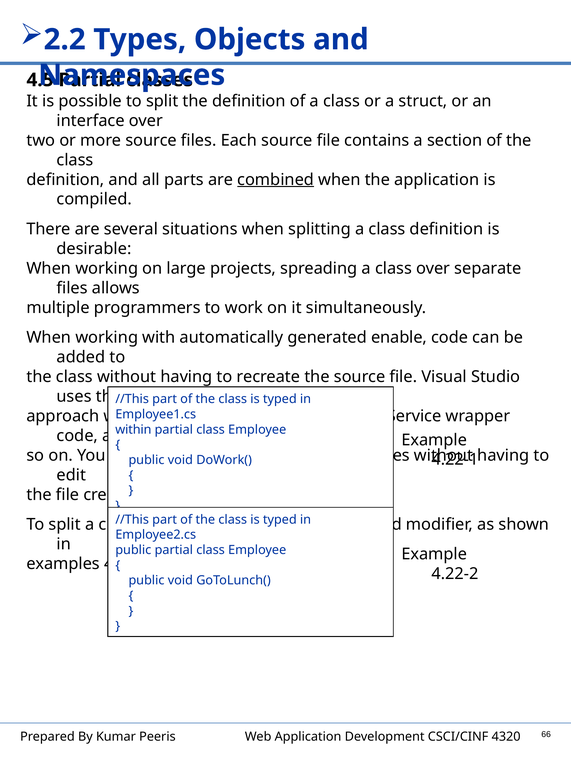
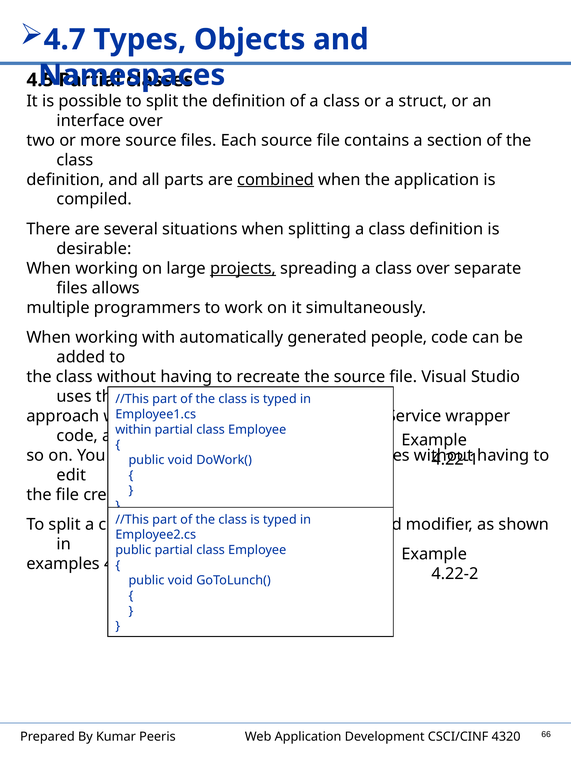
2.2: 2.2 -> 4.7
projects underline: none -> present
enable: enable -> people
